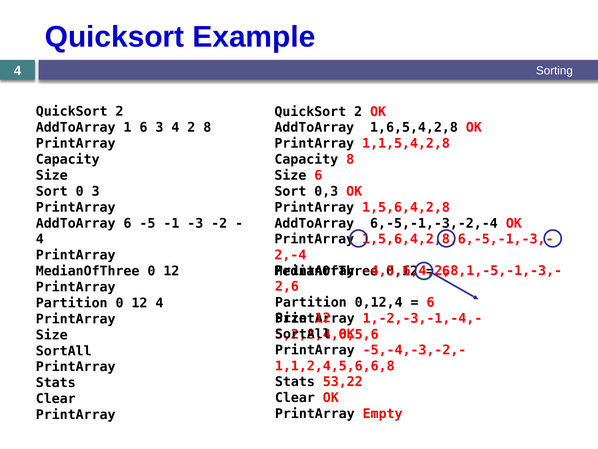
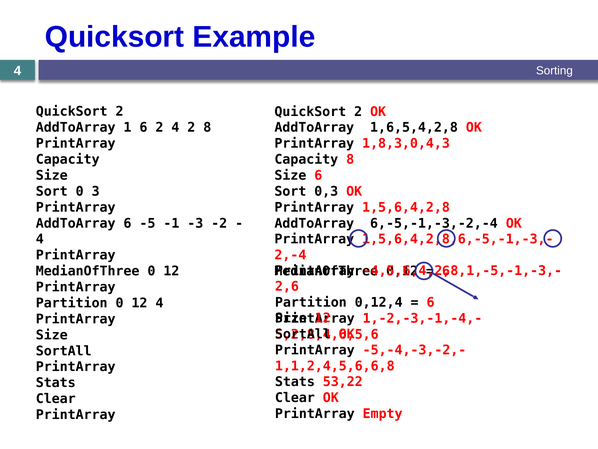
6 3: 3 -> 2
1,1,5,4,2,8: 1,1,5,4,2,8 -> 1,8,3,0,4,3
